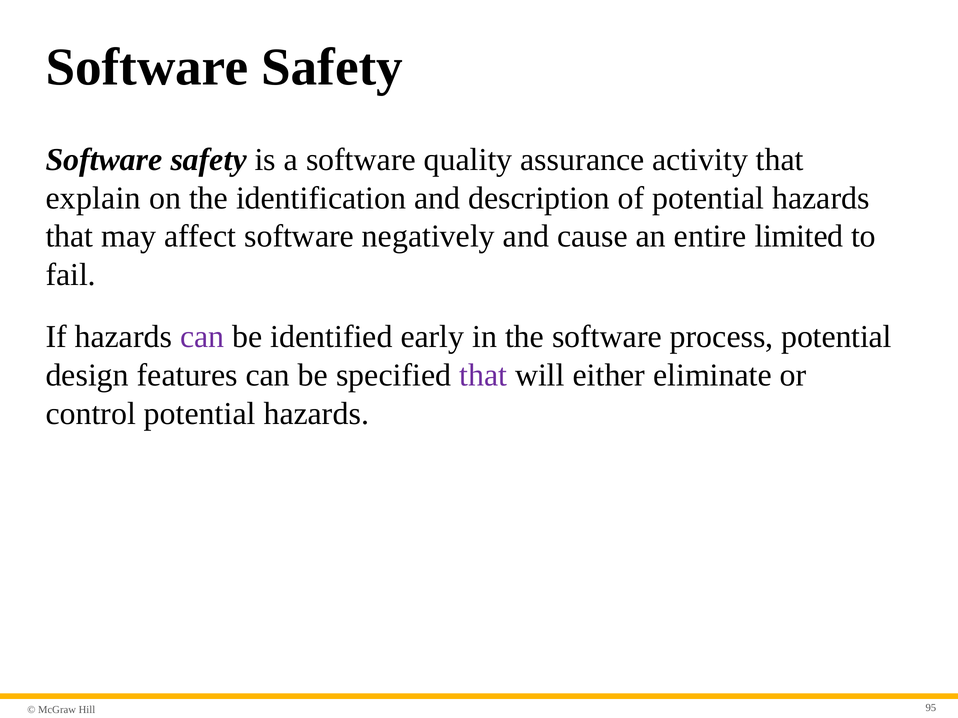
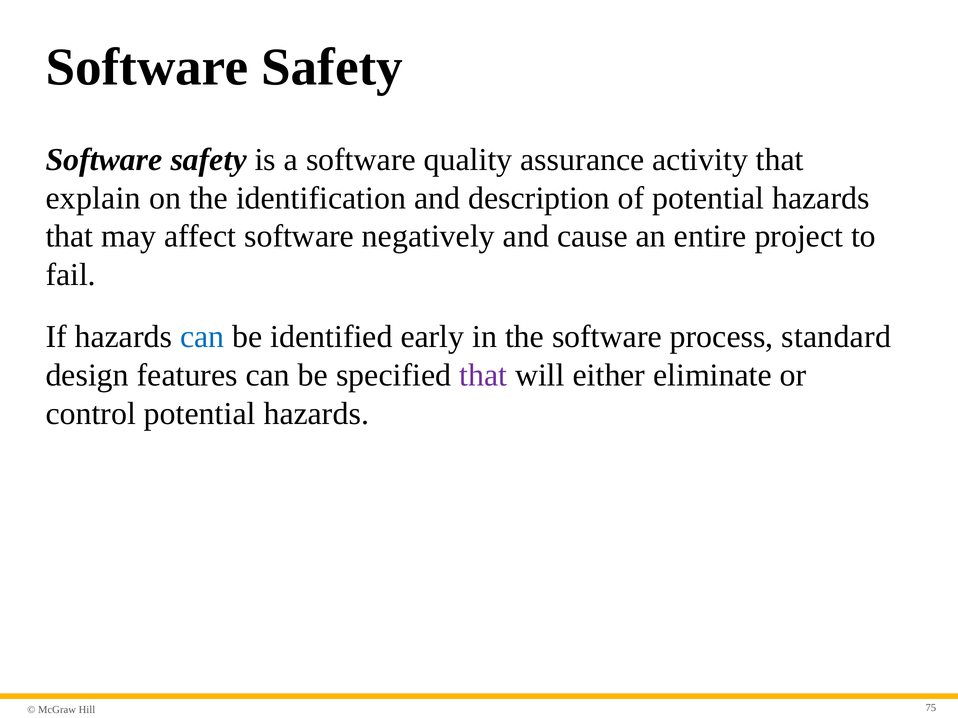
limited: limited -> project
can at (202, 337) colour: purple -> blue
process potential: potential -> standard
95: 95 -> 75
